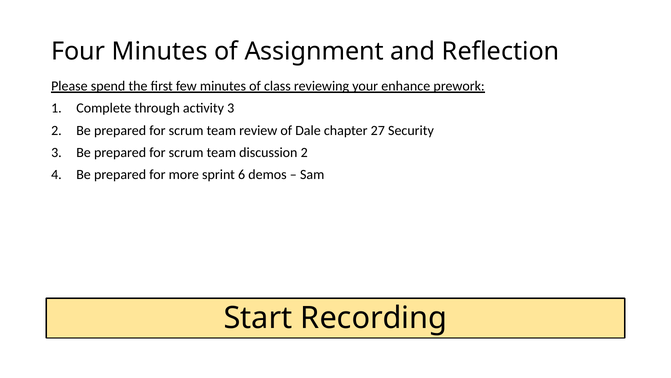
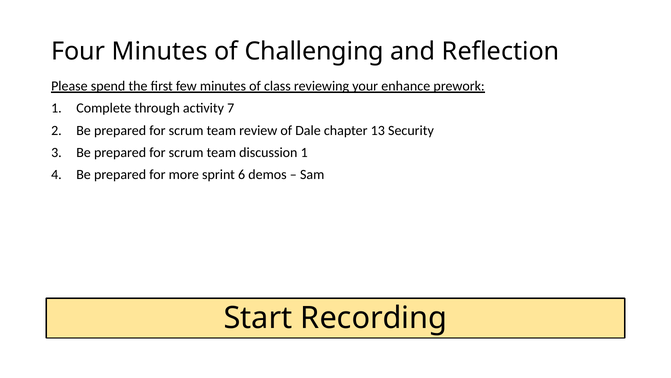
Assignment: Assignment -> Challenging
activity 3: 3 -> 7
27: 27 -> 13
discussion 2: 2 -> 1
